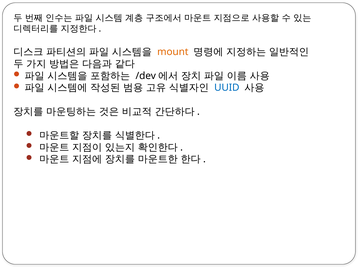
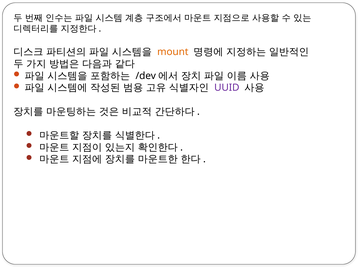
UUID colour: blue -> purple
